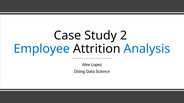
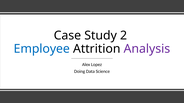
Analysis colour: blue -> purple
